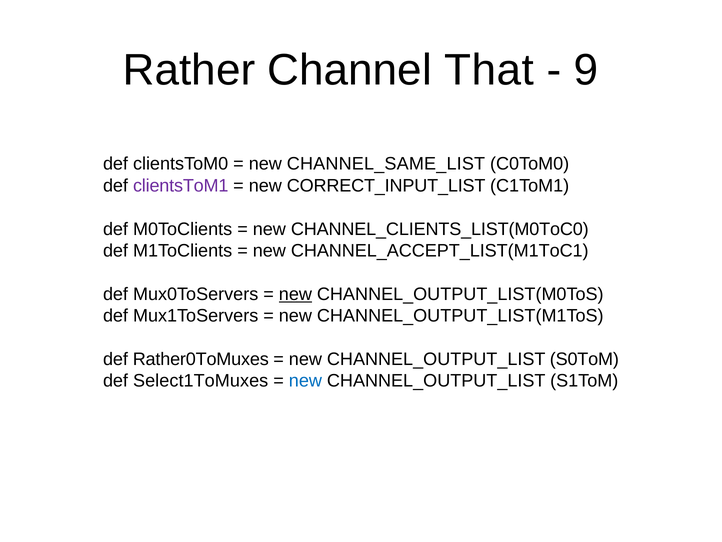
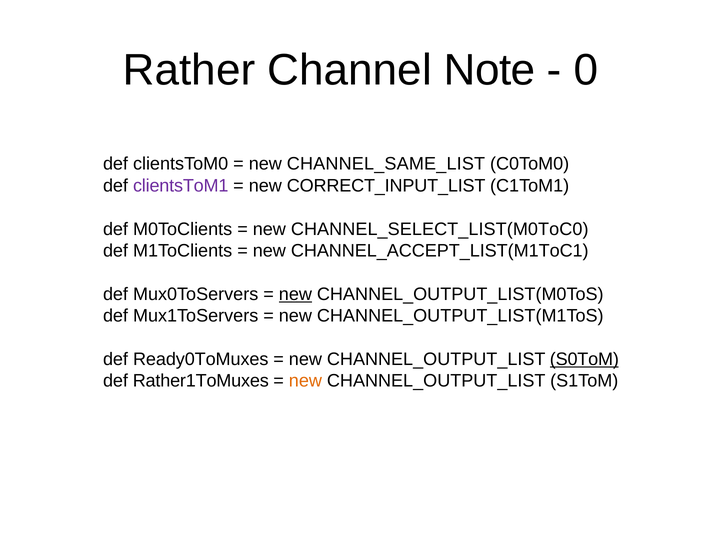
That: That -> Note
9: 9 -> 0
CHANNEL_CLIENTS_LIST(M0ToC0: CHANNEL_CLIENTS_LIST(M0ToC0 -> CHANNEL_SELECT_LIST(M0ToC0
Rather0ToMuxes: Rather0ToMuxes -> Ready0ToMuxes
S0ToM underline: none -> present
Select1ToMuxes: Select1ToMuxes -> Rather1ToMuxes
new at (305, 380) colour: blue -> orange
